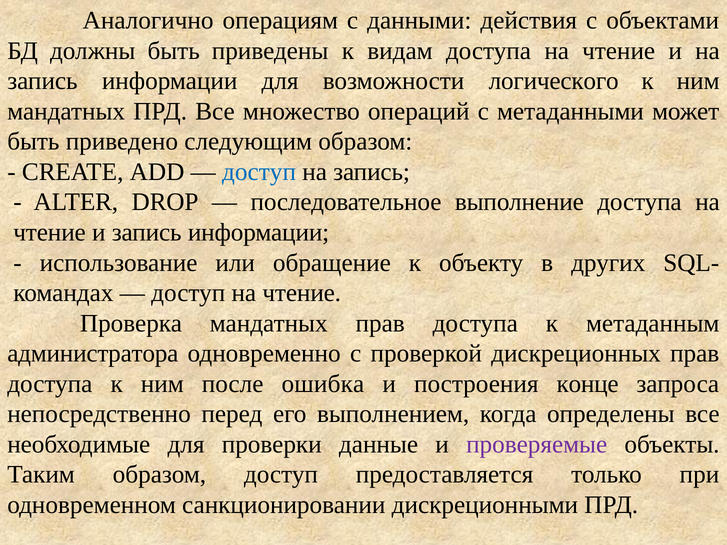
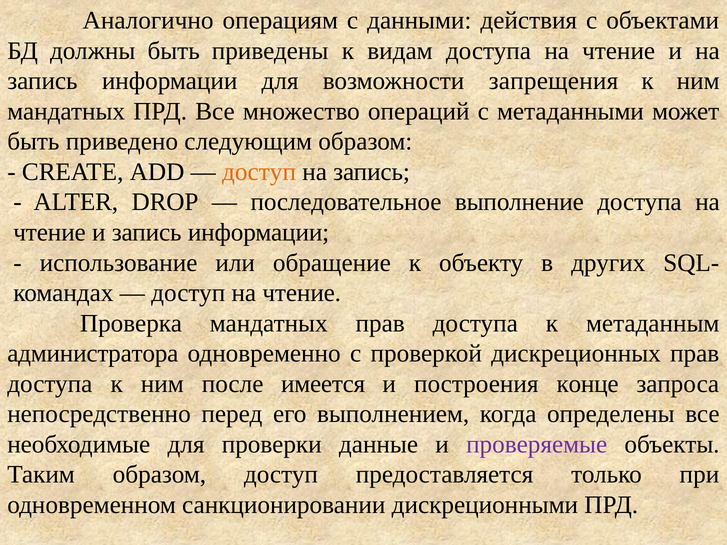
логического: логического -> запрещения
доступ at (259, 172) colour: blue -> orange
ошибка: ошибка -> имеется
